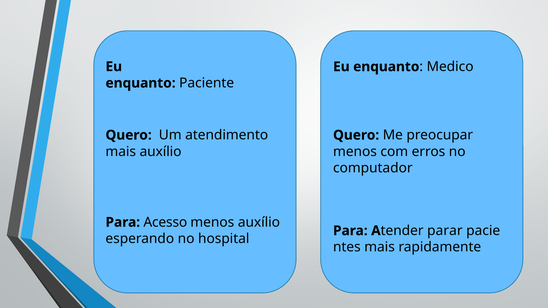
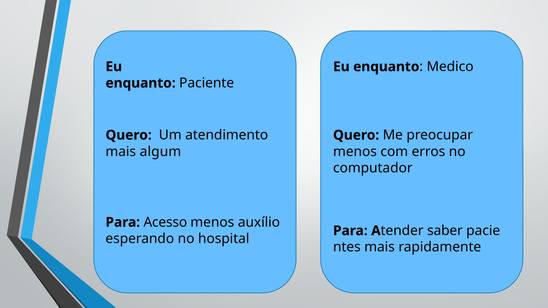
mais auxílio: auxílio -> algum
parar: parar -> saber
